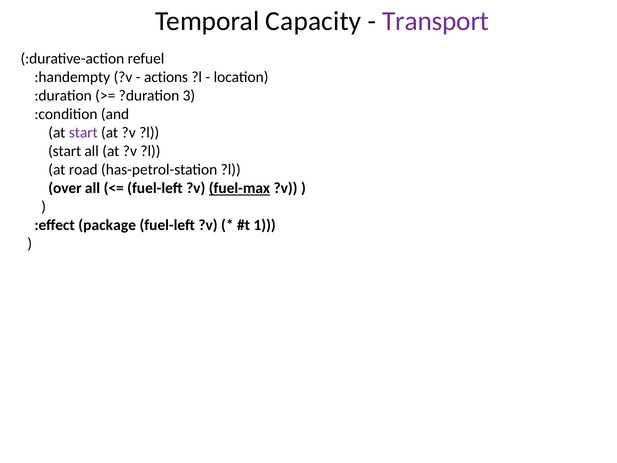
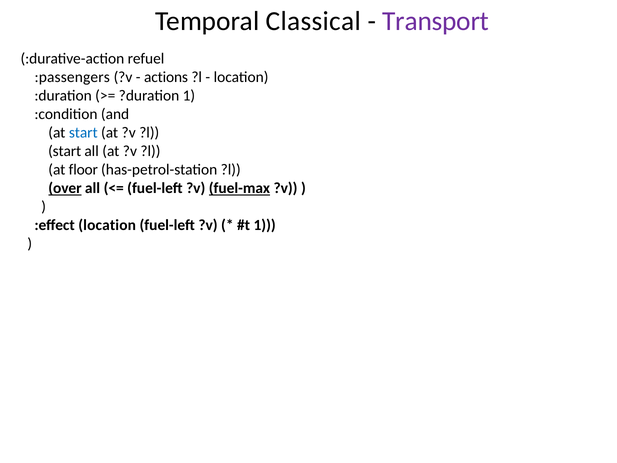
Capacity: Capacity -> Classical
:handempty: :handempty -> :passengers
?duration 3: 3 -> 1
start at (83, 133) colour: purple -> blue
road: road -> floor
over underline: none -> present
:effect package: package -> location
